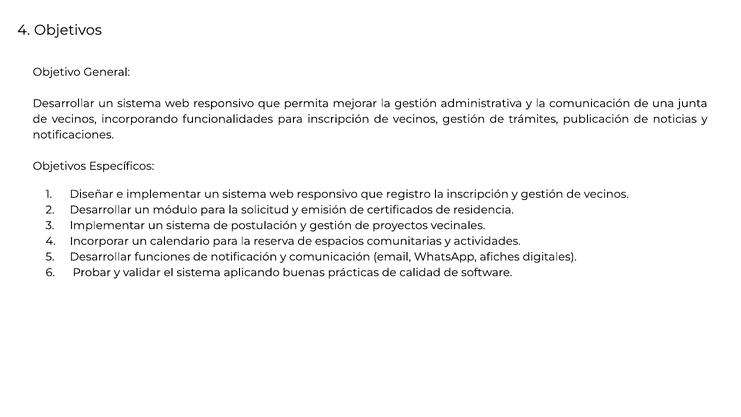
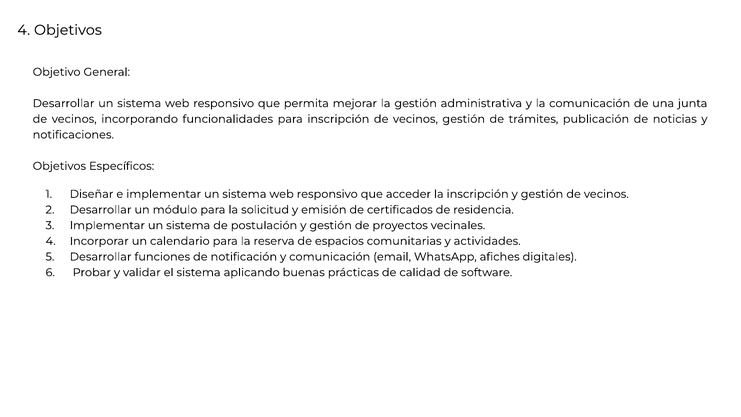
registro: registro -> acceder
